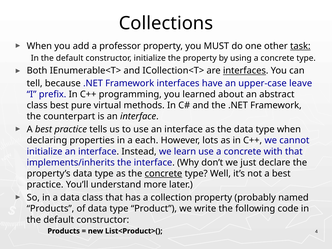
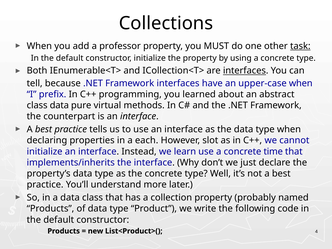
upper-case leave: leave -> when
class best: best -> data
lots: lots -> slot
with: with -> time
concrete at (163, 174) underline: present -> none
